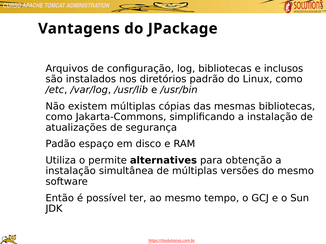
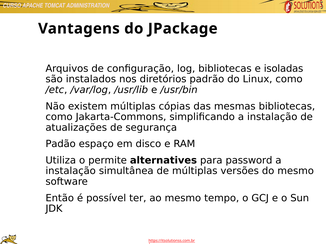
inclusos: inclusos -> isoladas
obtenção: obtenção -> password
